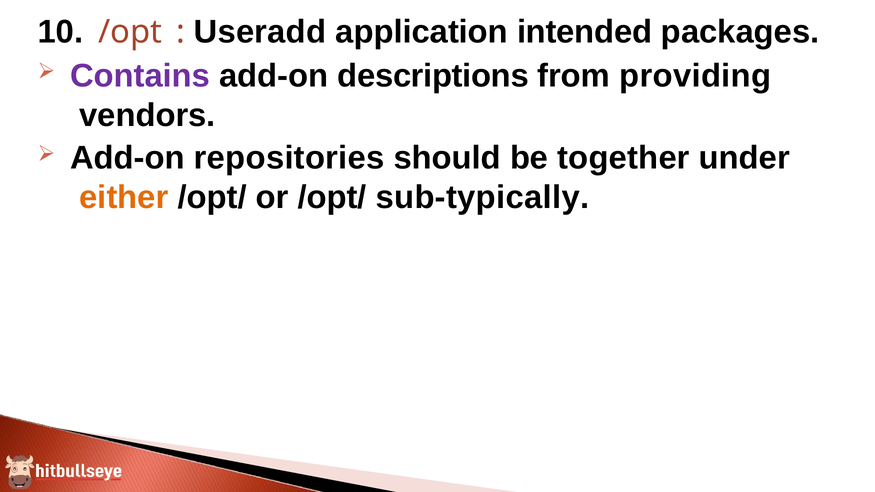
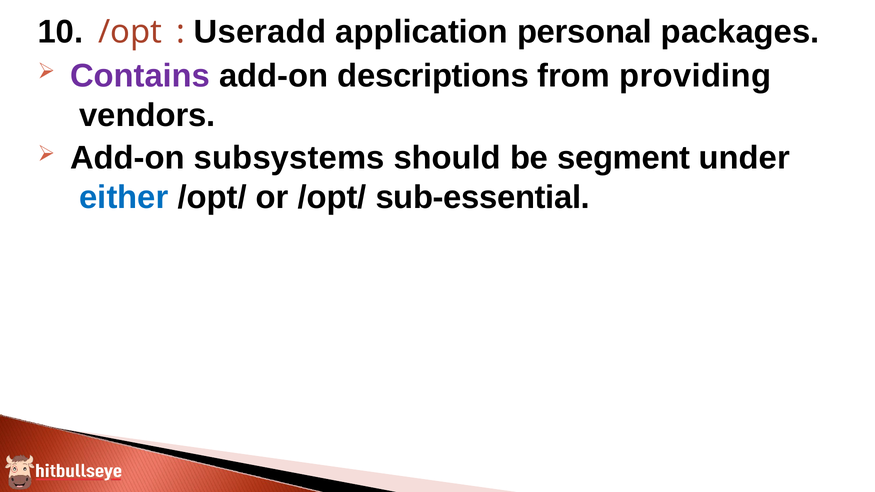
intended: intended -> personal
repositories: repositories -> subsystems
together: together -> segment
either colour: orange -> blue
sub-typically: sub-typically -> sub-essential
